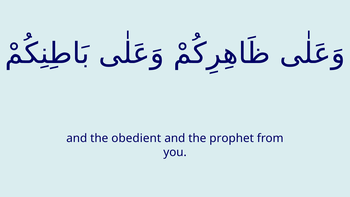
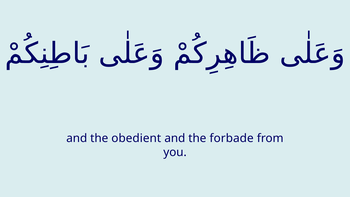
prophet: prophet -> forbade
